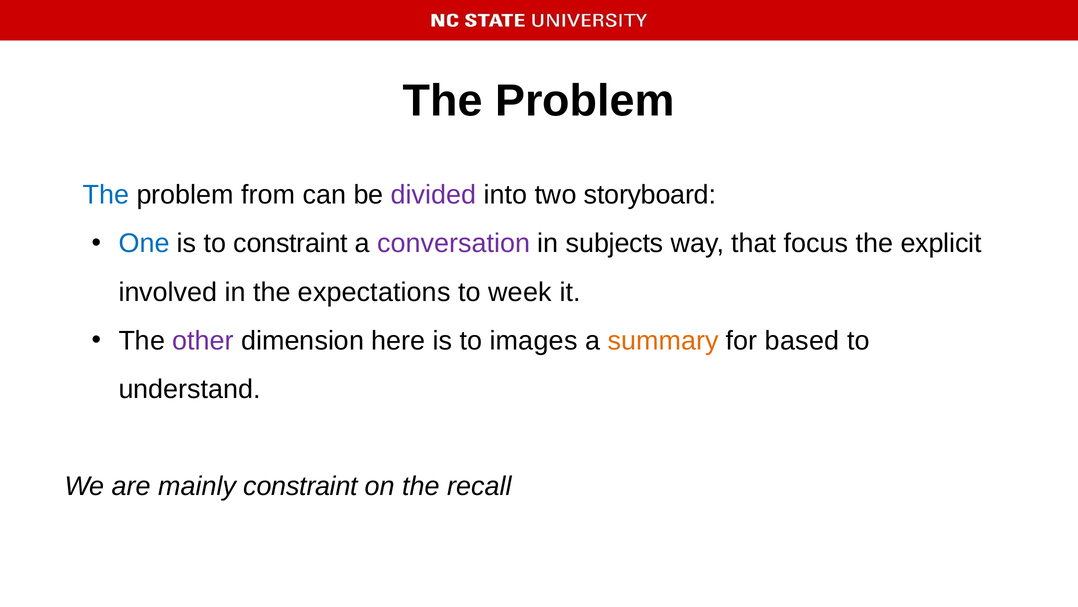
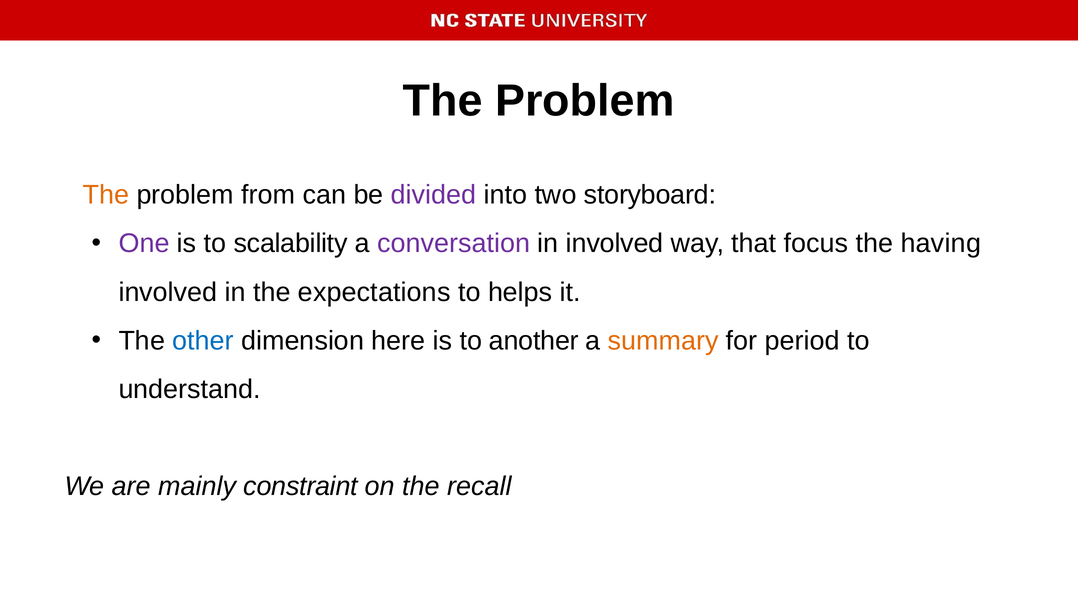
The at (106, 195) colour: blue -> orange
One colour: blue -> purple
to constraint: constraint -> scalability
in subjects: subjects -> involved
explicit: explicit -> having
week: week -> helps
other colour: purple -> blue
images: images -> another
based: based -> period
